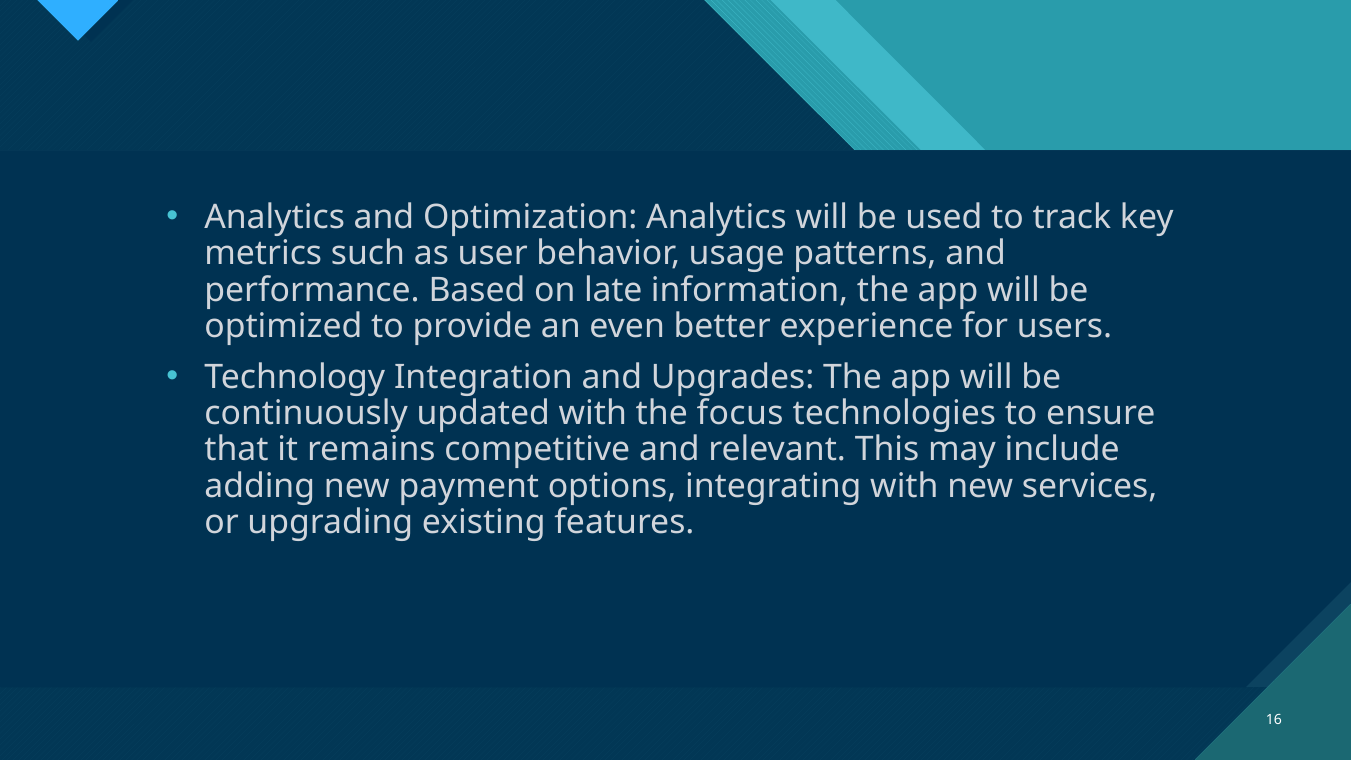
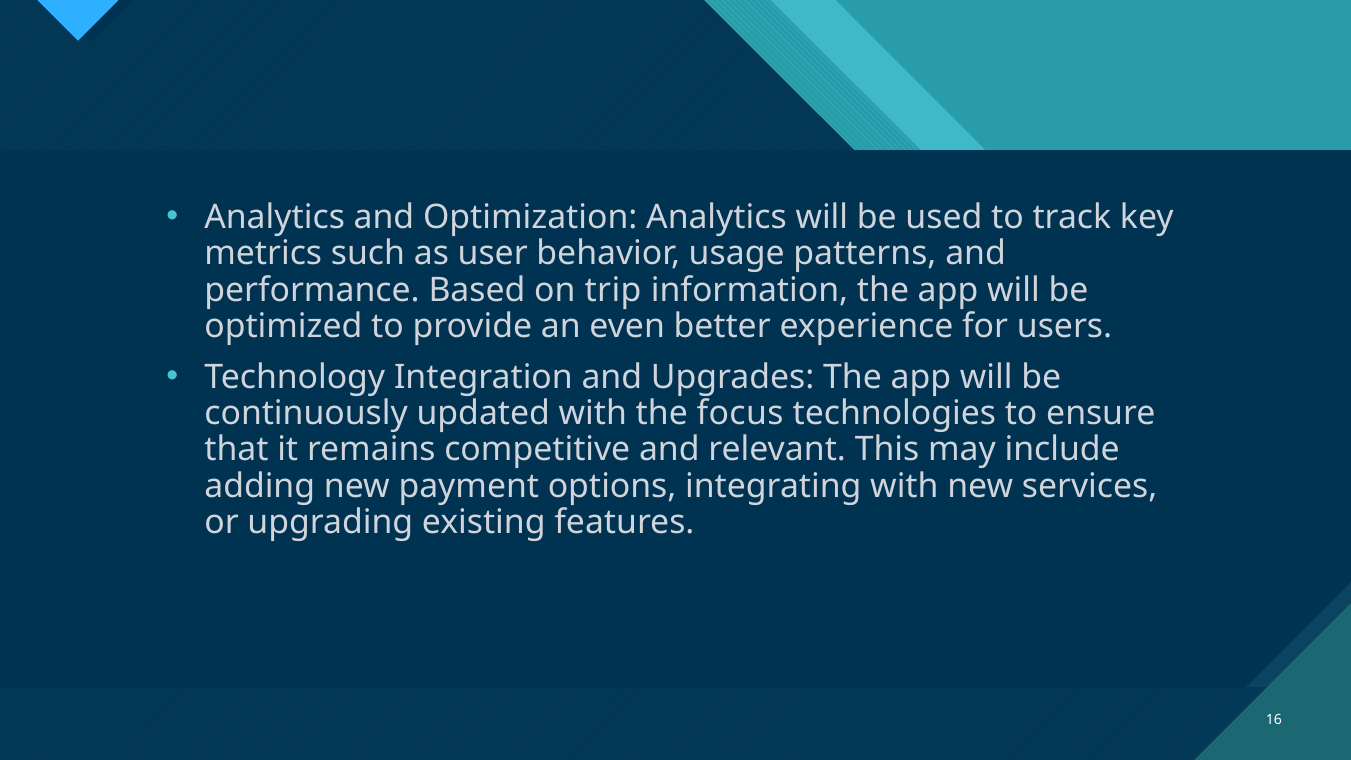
late: late -> trip
